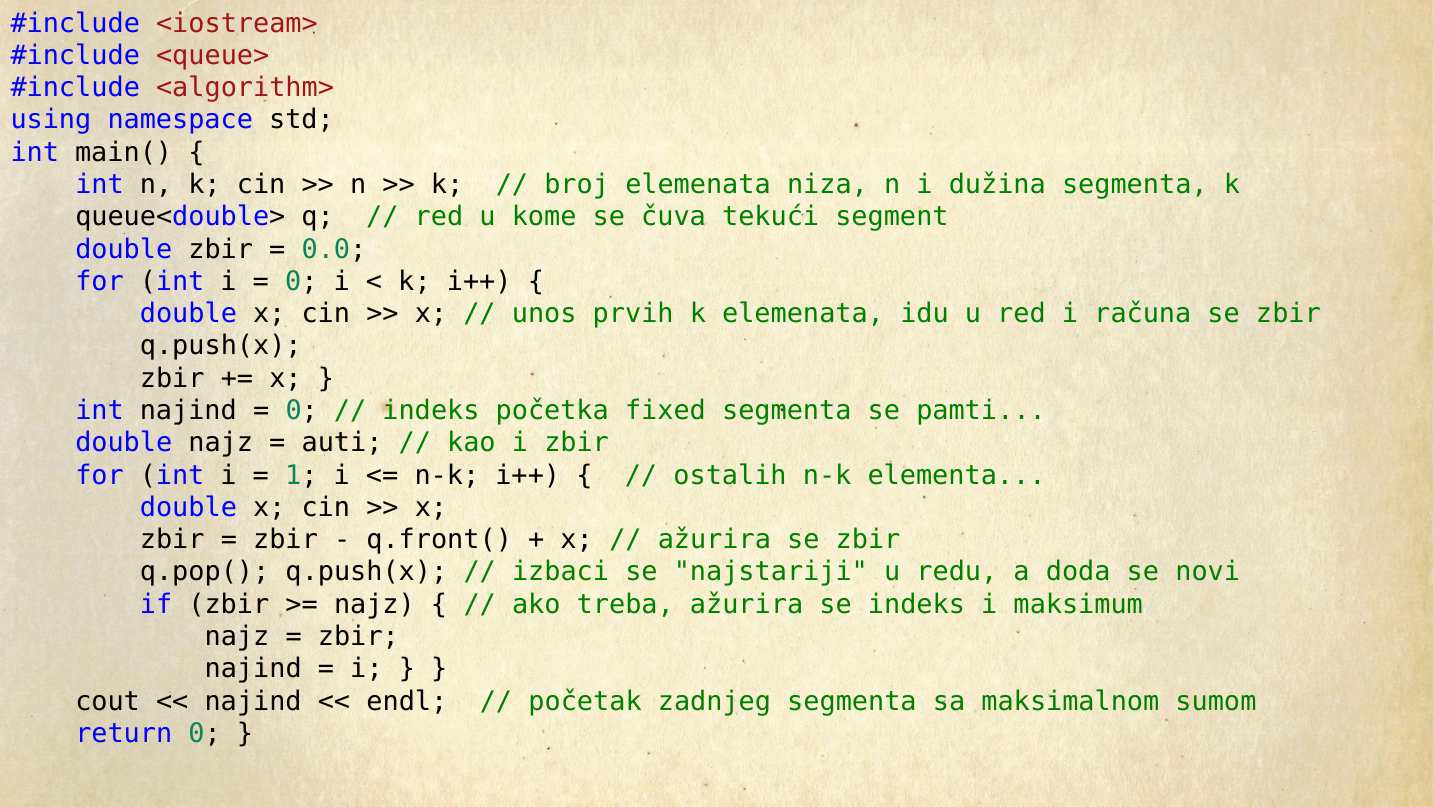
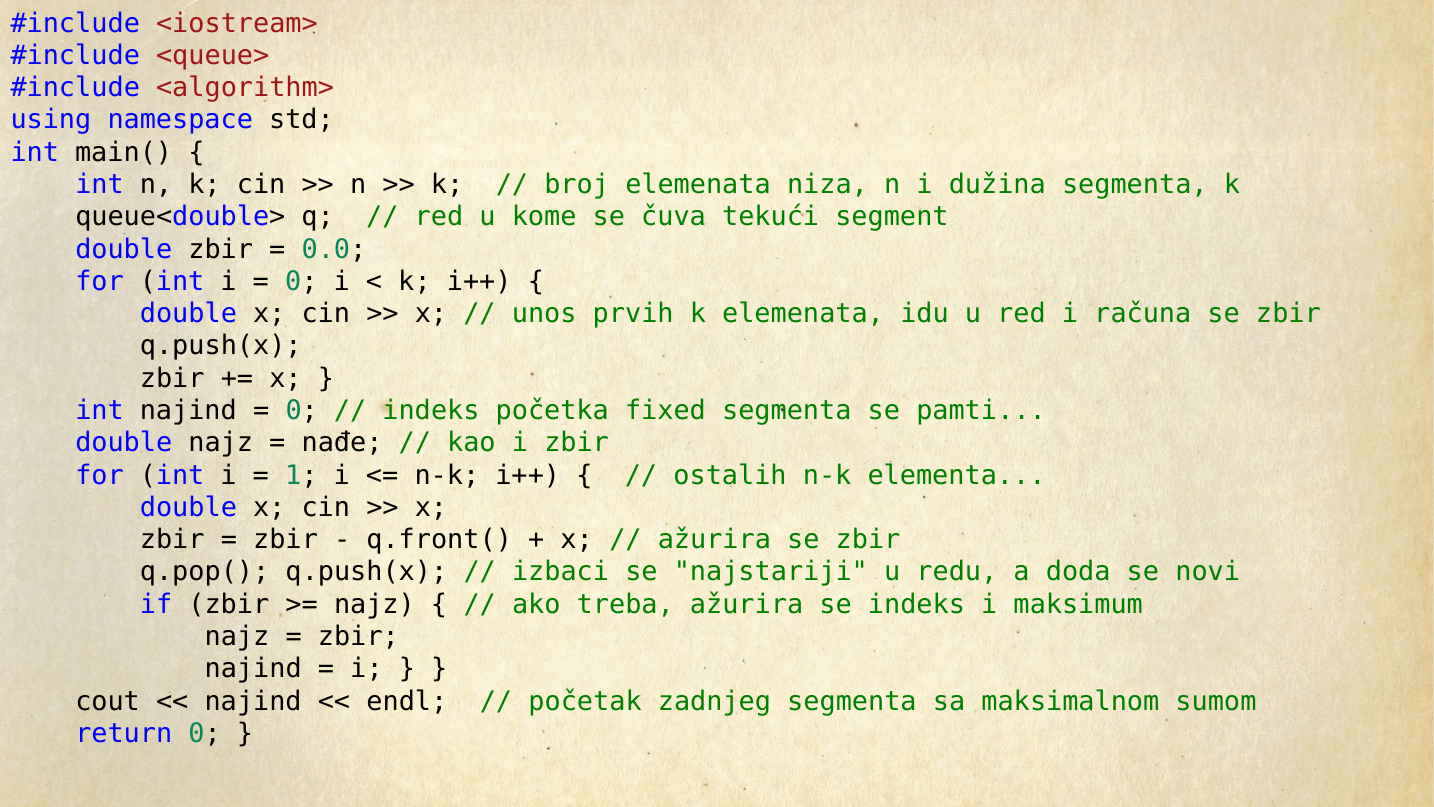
auti: auti -> nađe
